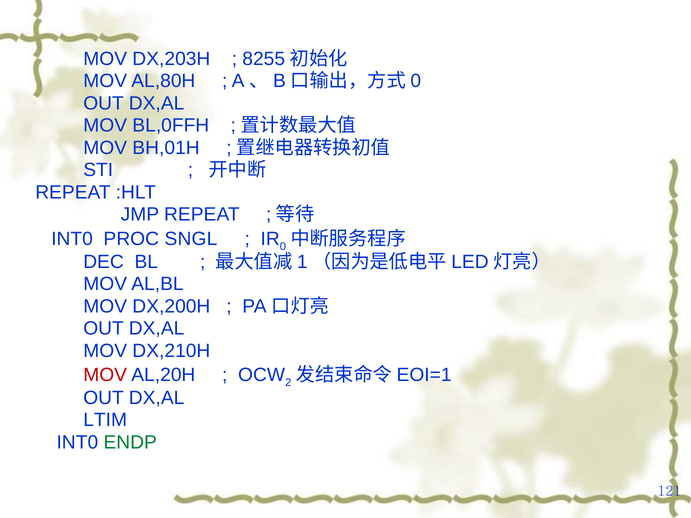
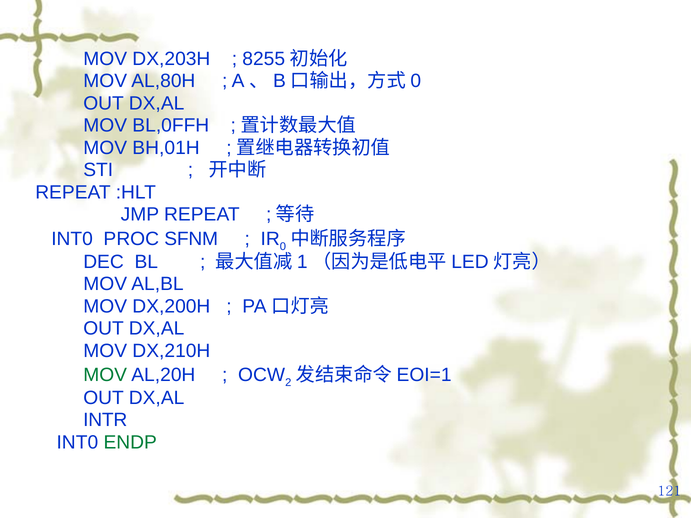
SNGL: SNGL -> SFNM
MOV at (105, 375) colour: red -> green
LTIM: LTIM -> INTR
